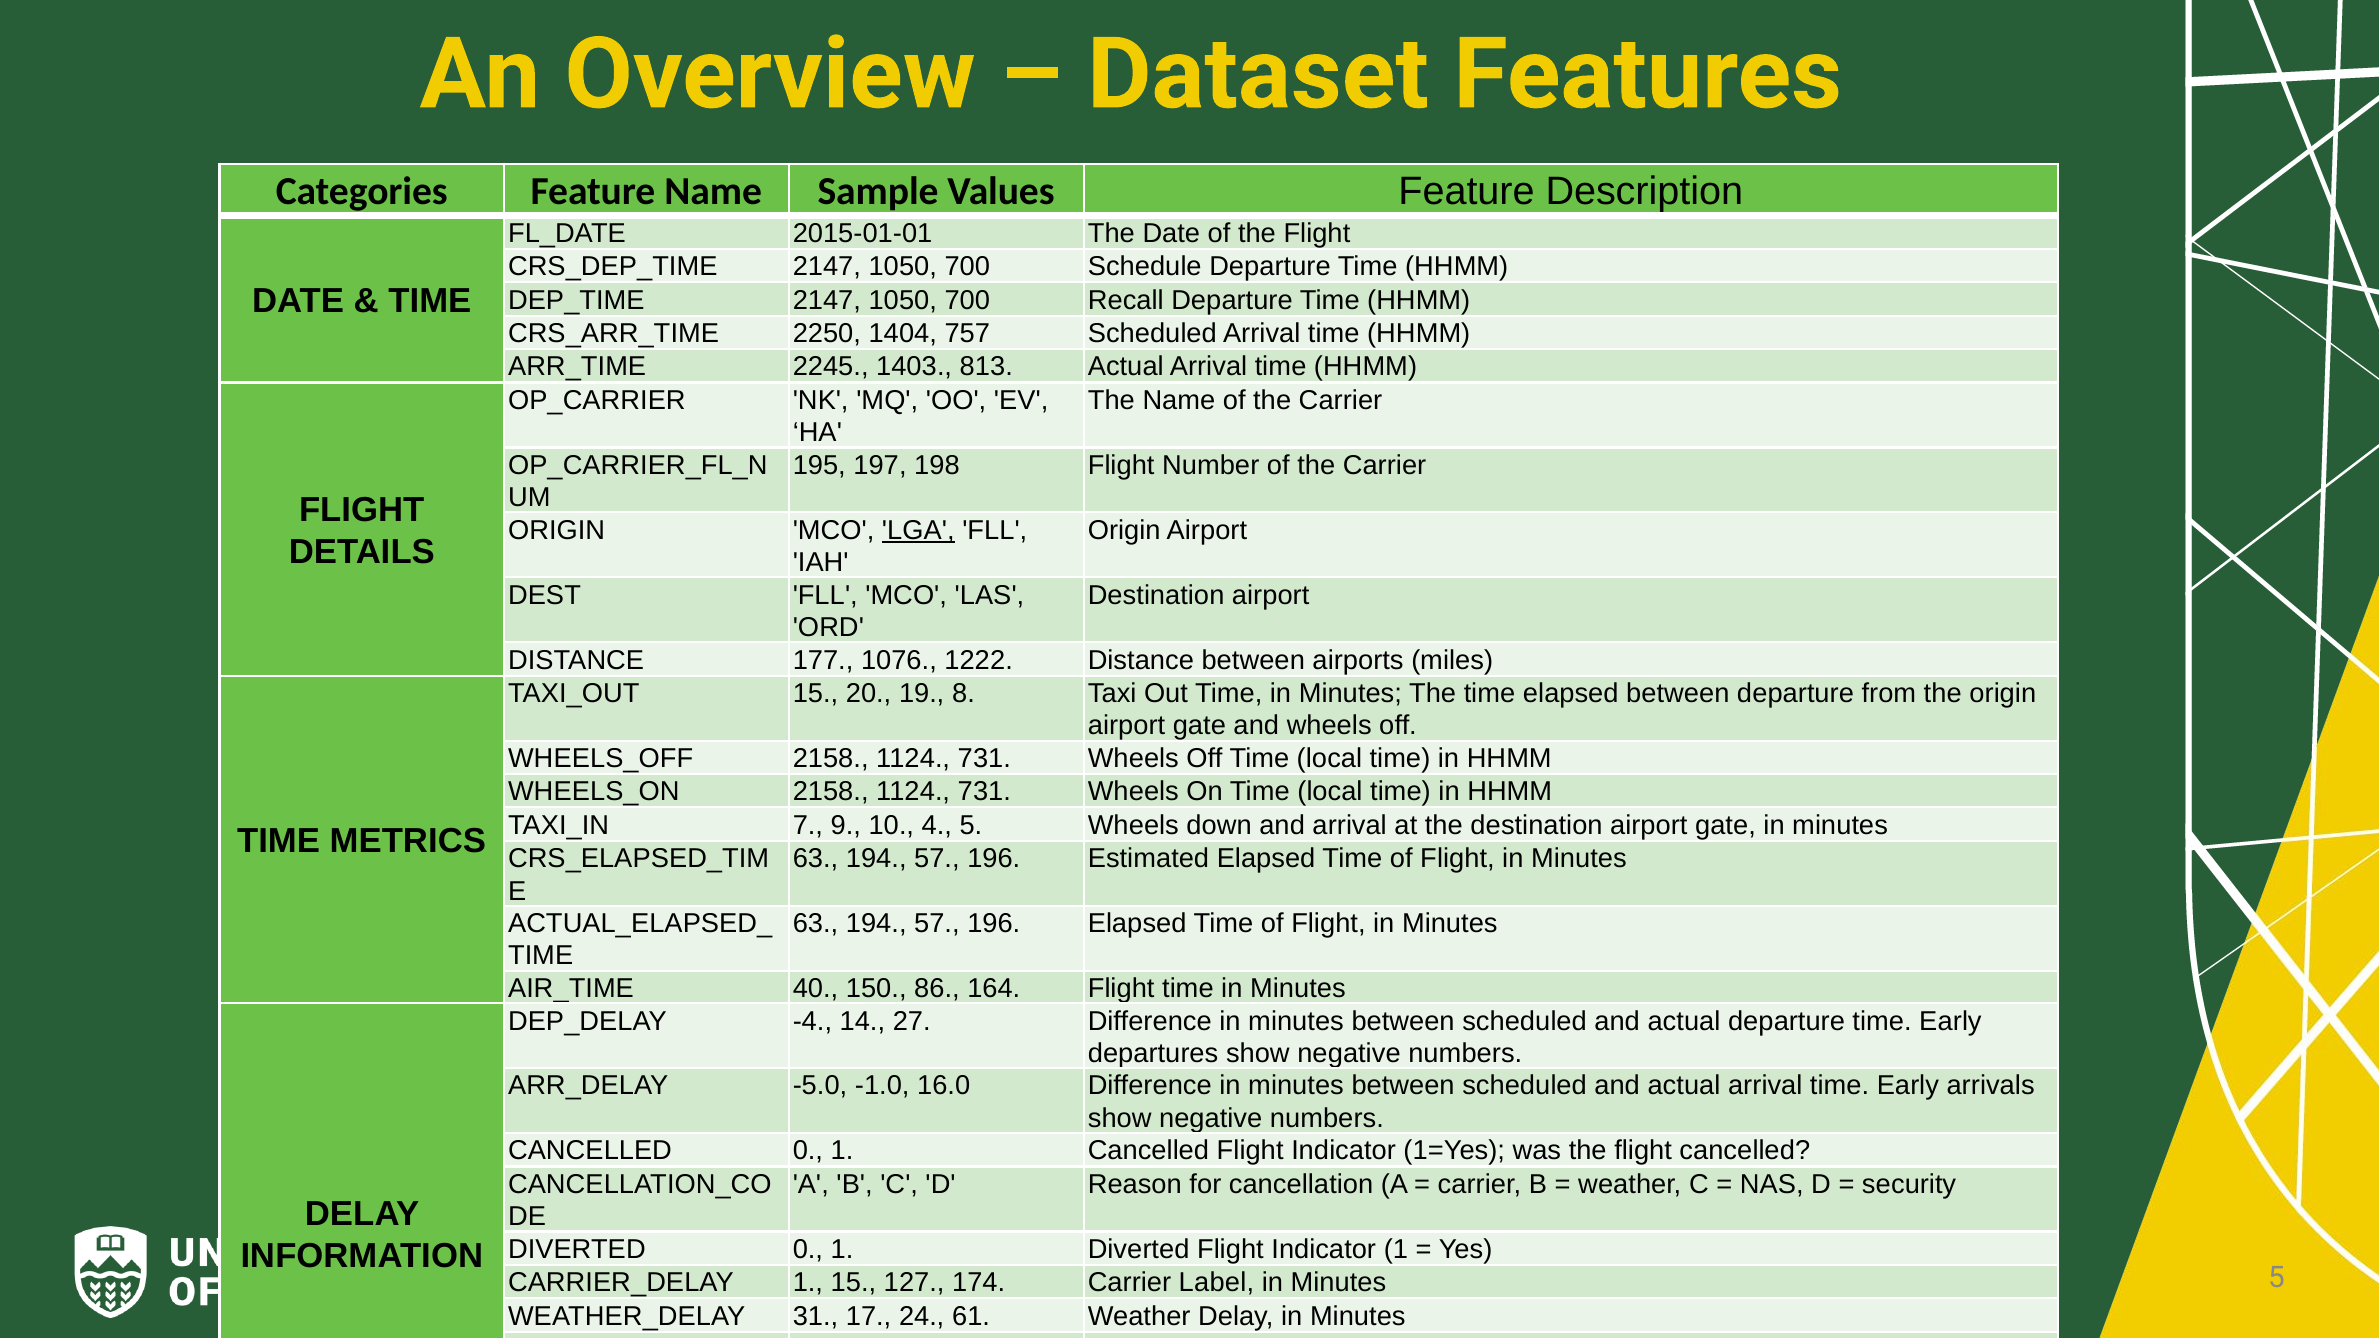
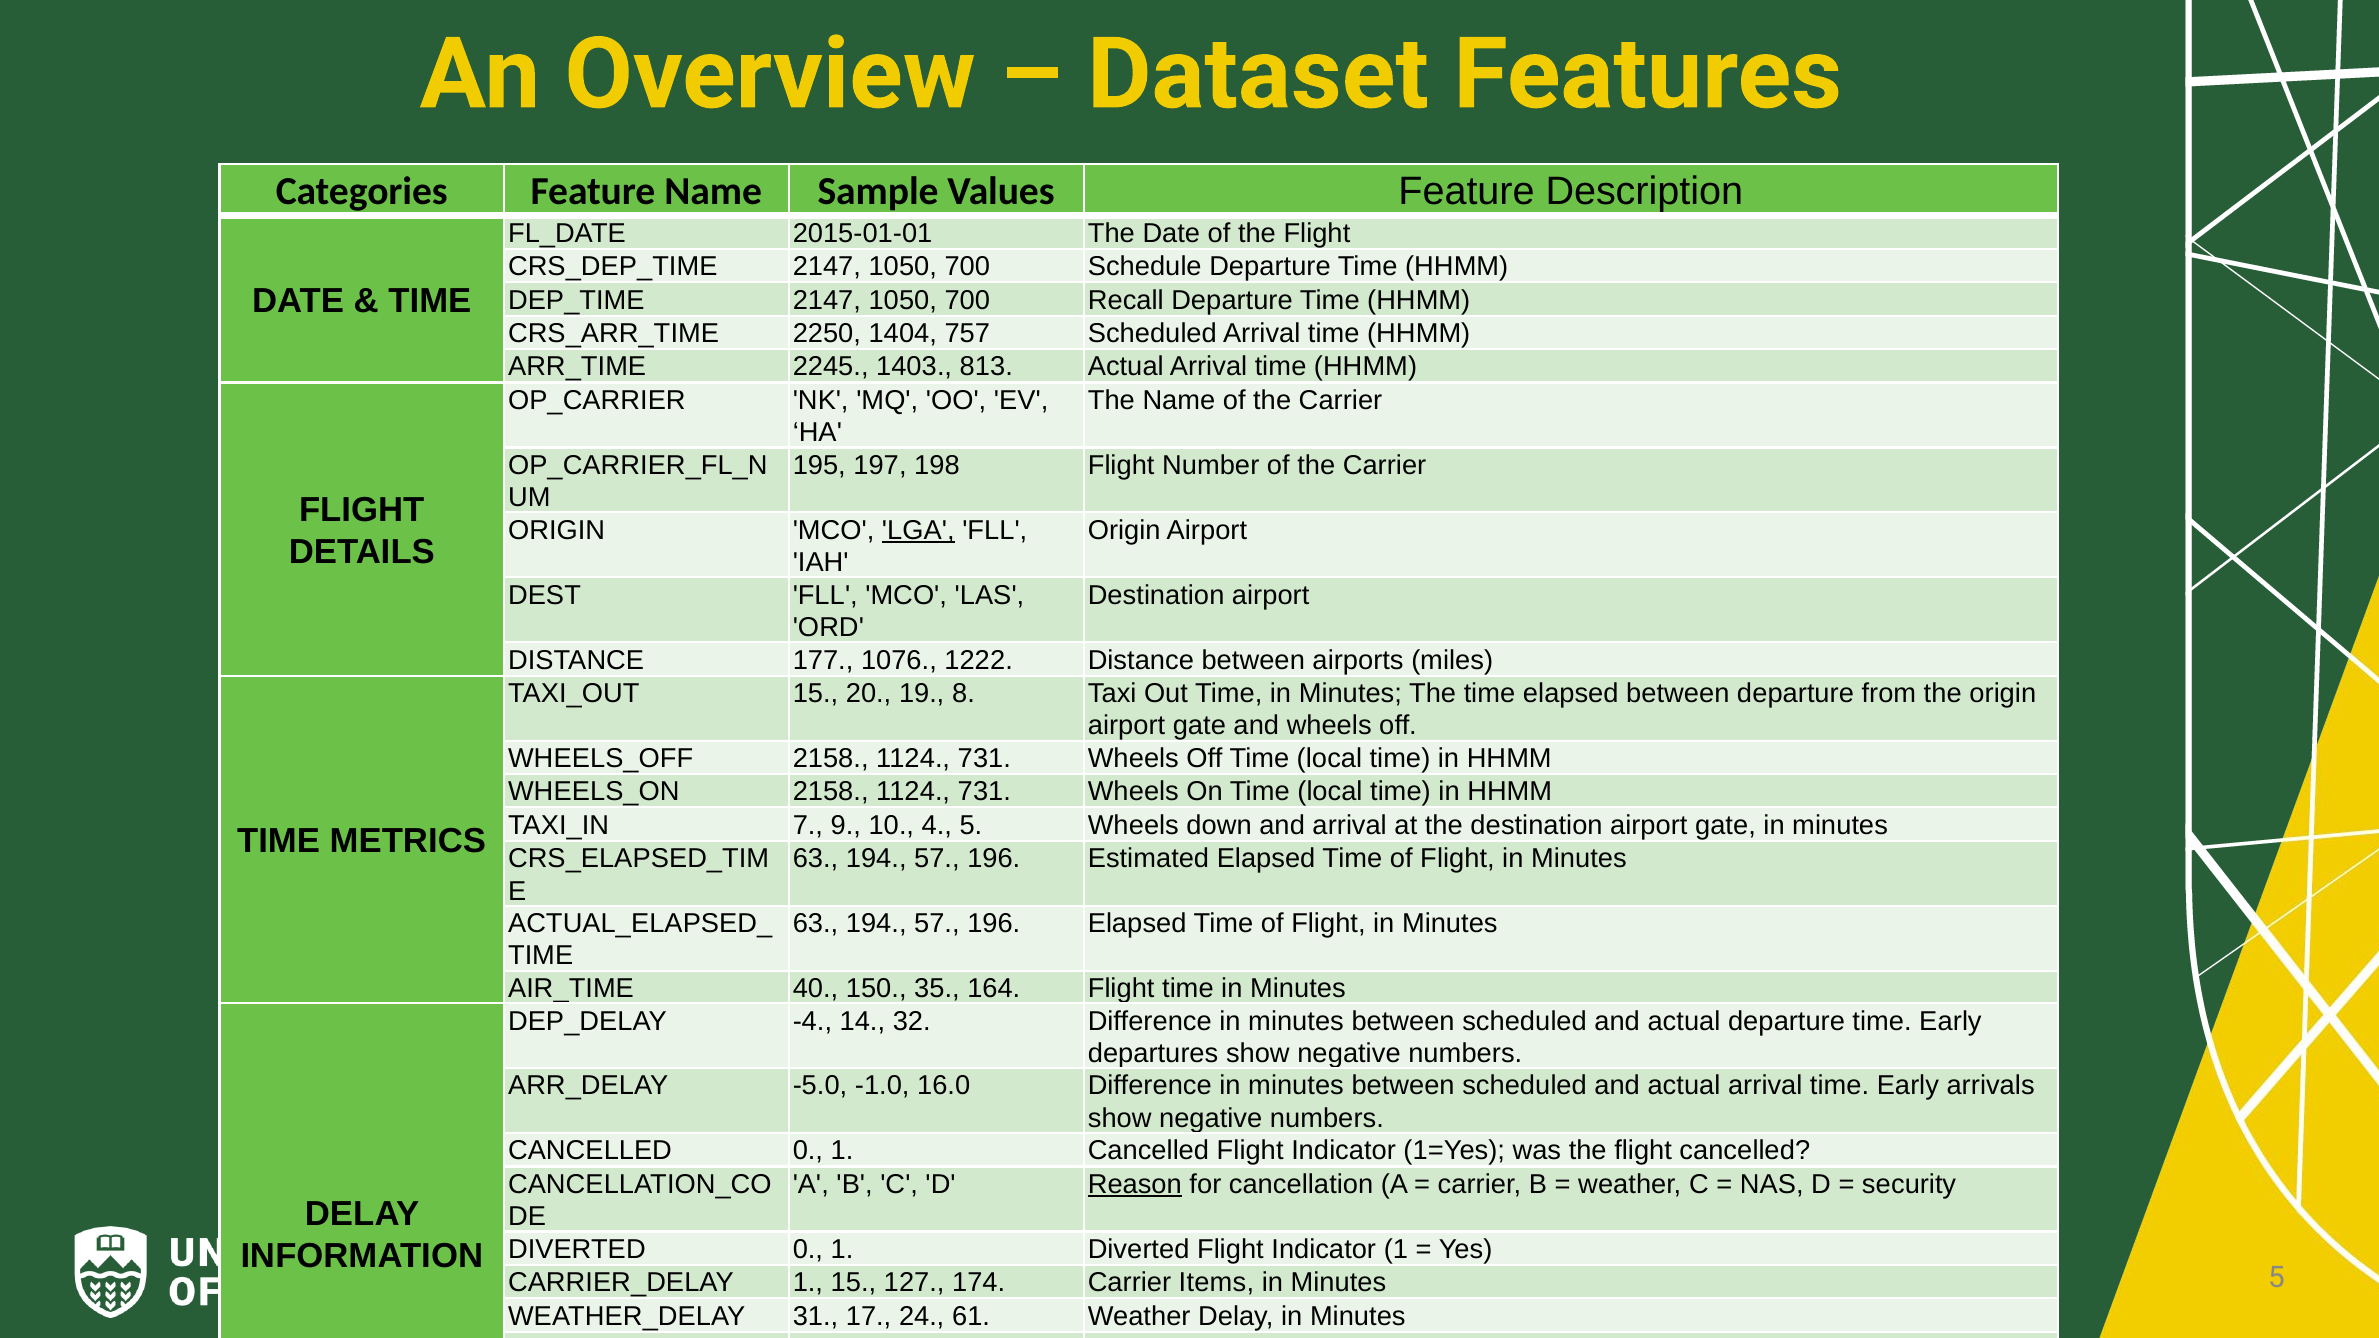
86: 86 -> 35
27: 27 -> 32
Reason underline: none -> present
Label: Label -> Items
